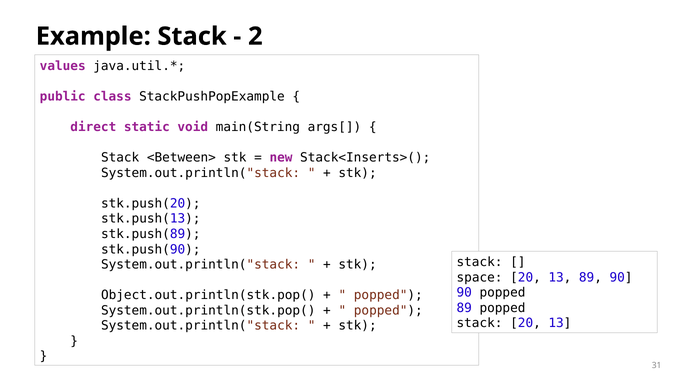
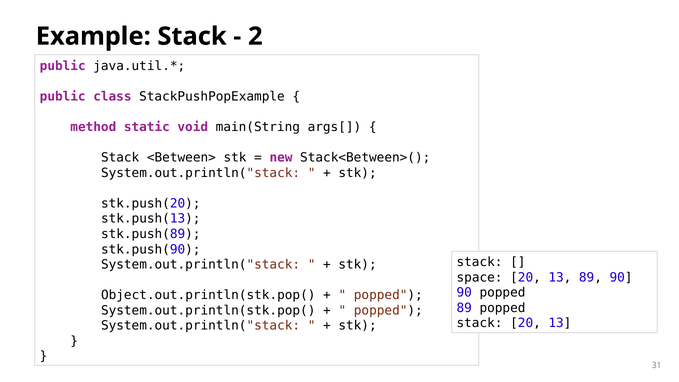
values at (63, 66): values -> public
direct: direct -> method
Stack<Inserts>(: Stack<Inserts>( -> Stack<Between>(
